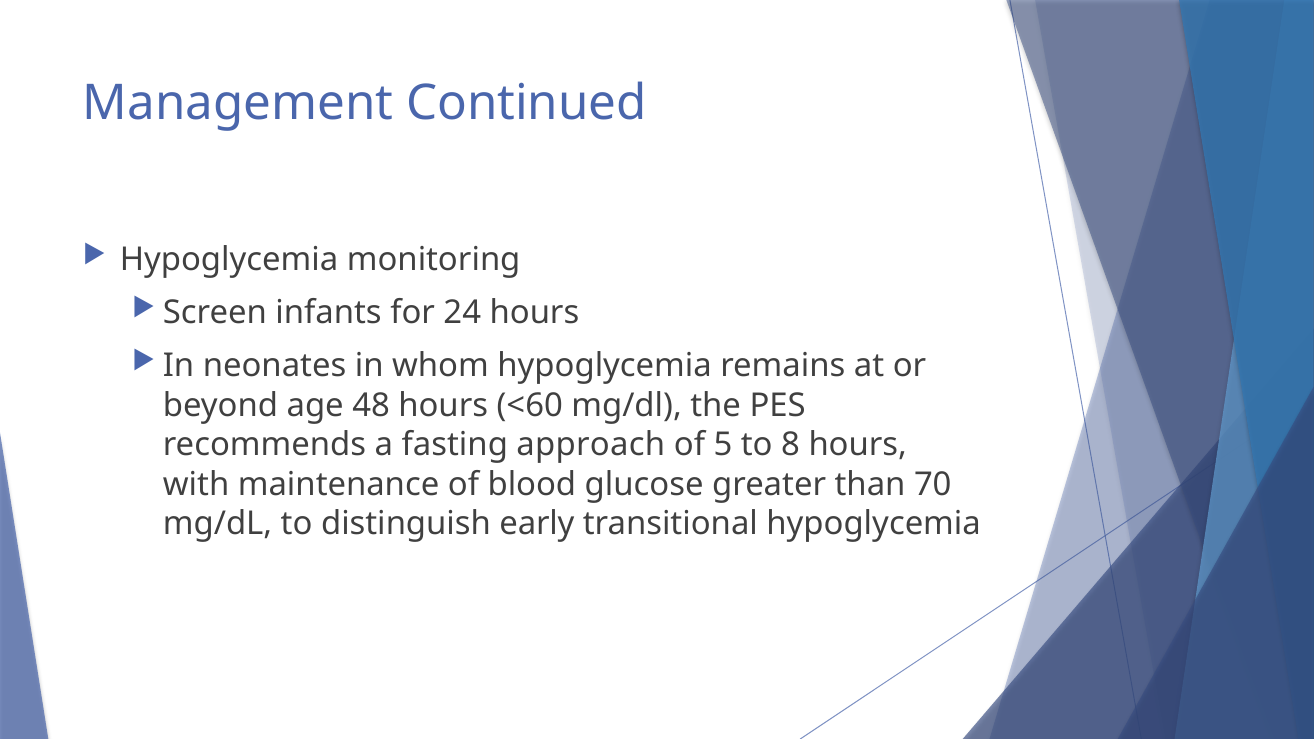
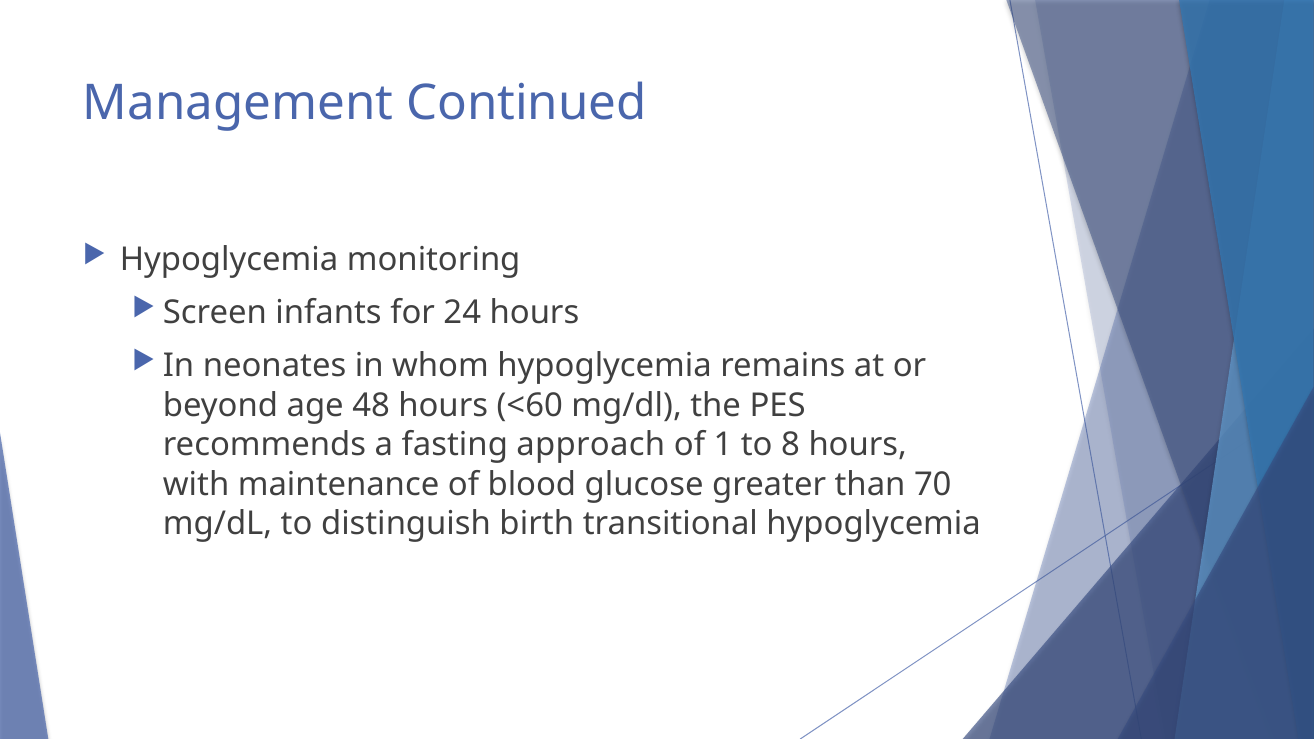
5: 5 -> 1
early: early -> birth
